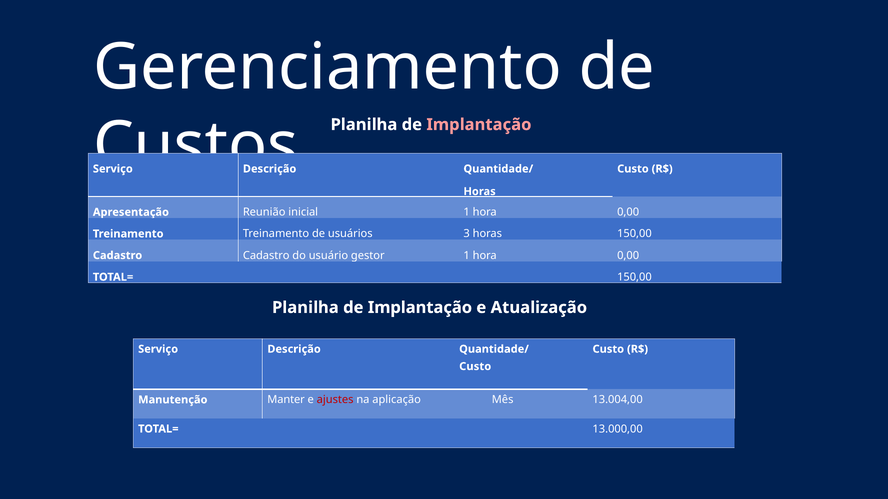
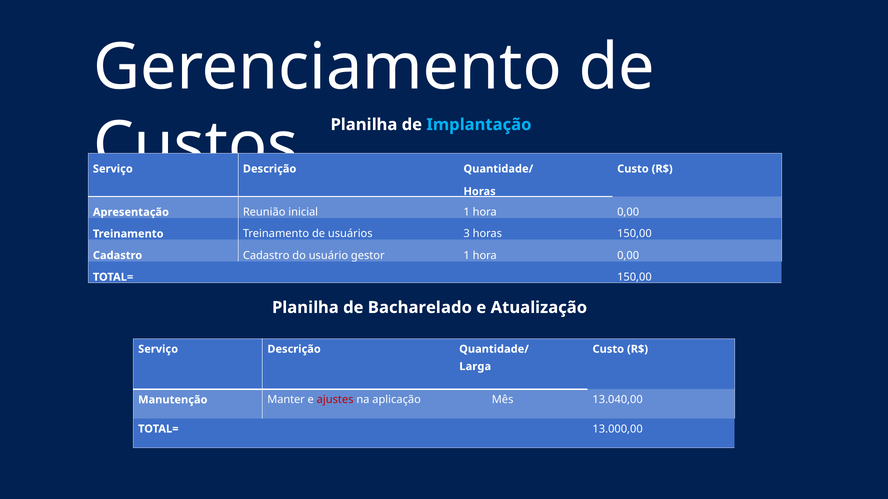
Implantação at (479, 125) colour: pink -> light blue
Implantação at (420, 308): Implantação -> Bacharelado
Custo at (475, 367): Custo -> Larga
13.004,00: 13.004,00 -> 13.040,00
